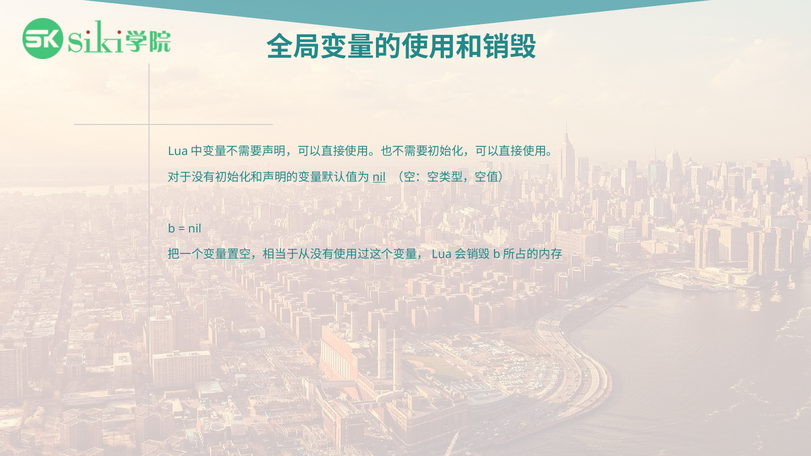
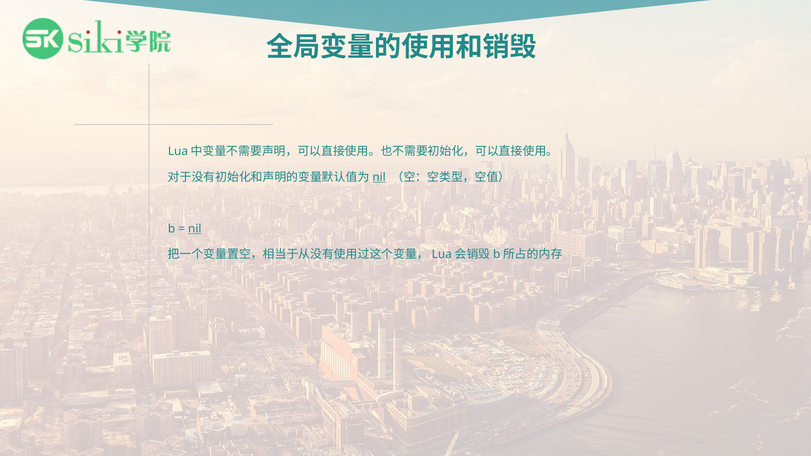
nil at (195, 229) underline: none -> present
